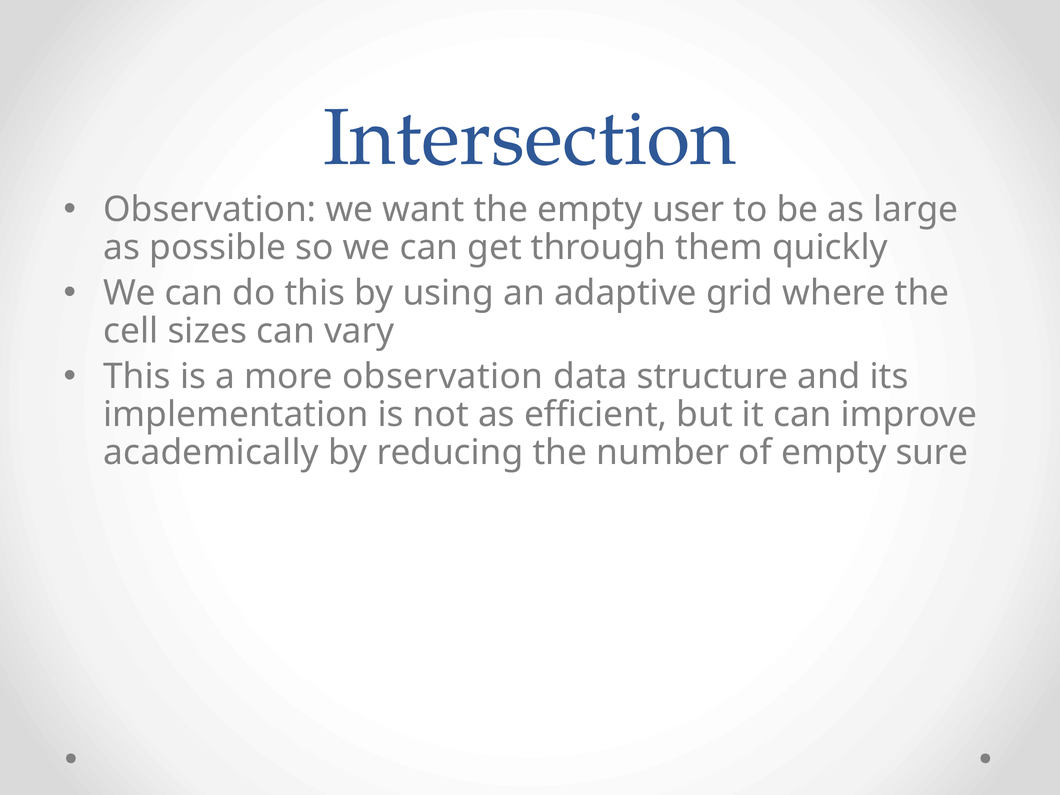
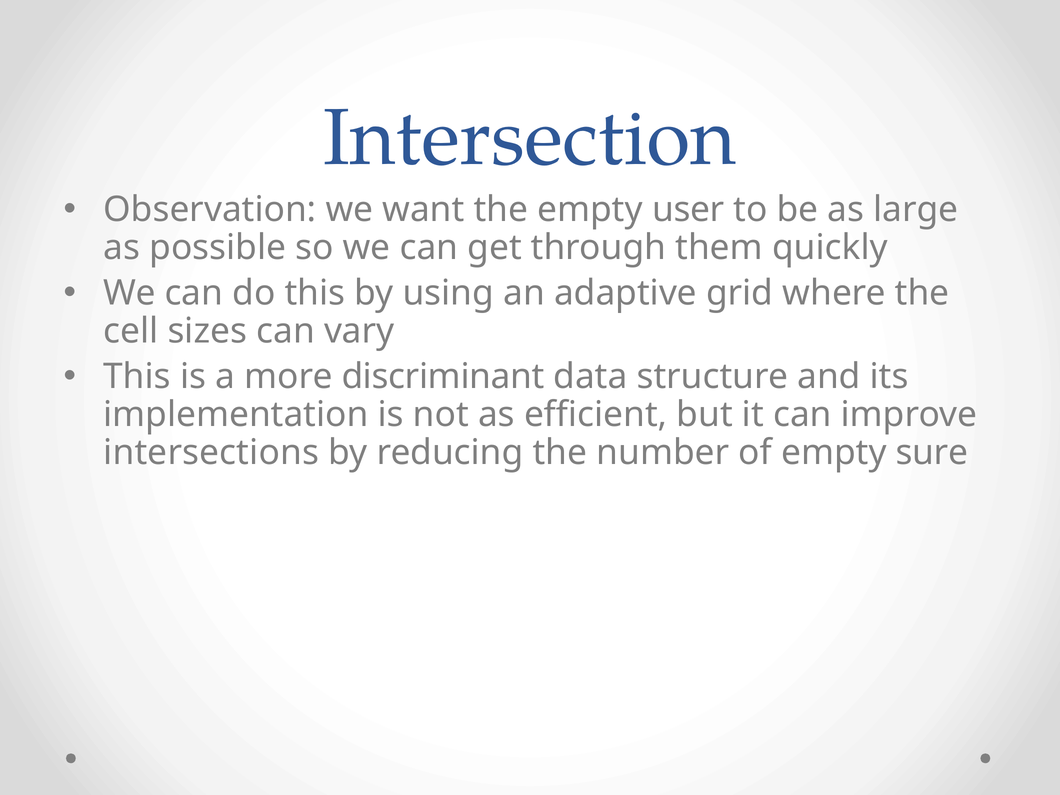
more observation: observation -> discriminant
academically: academically -> intersections
